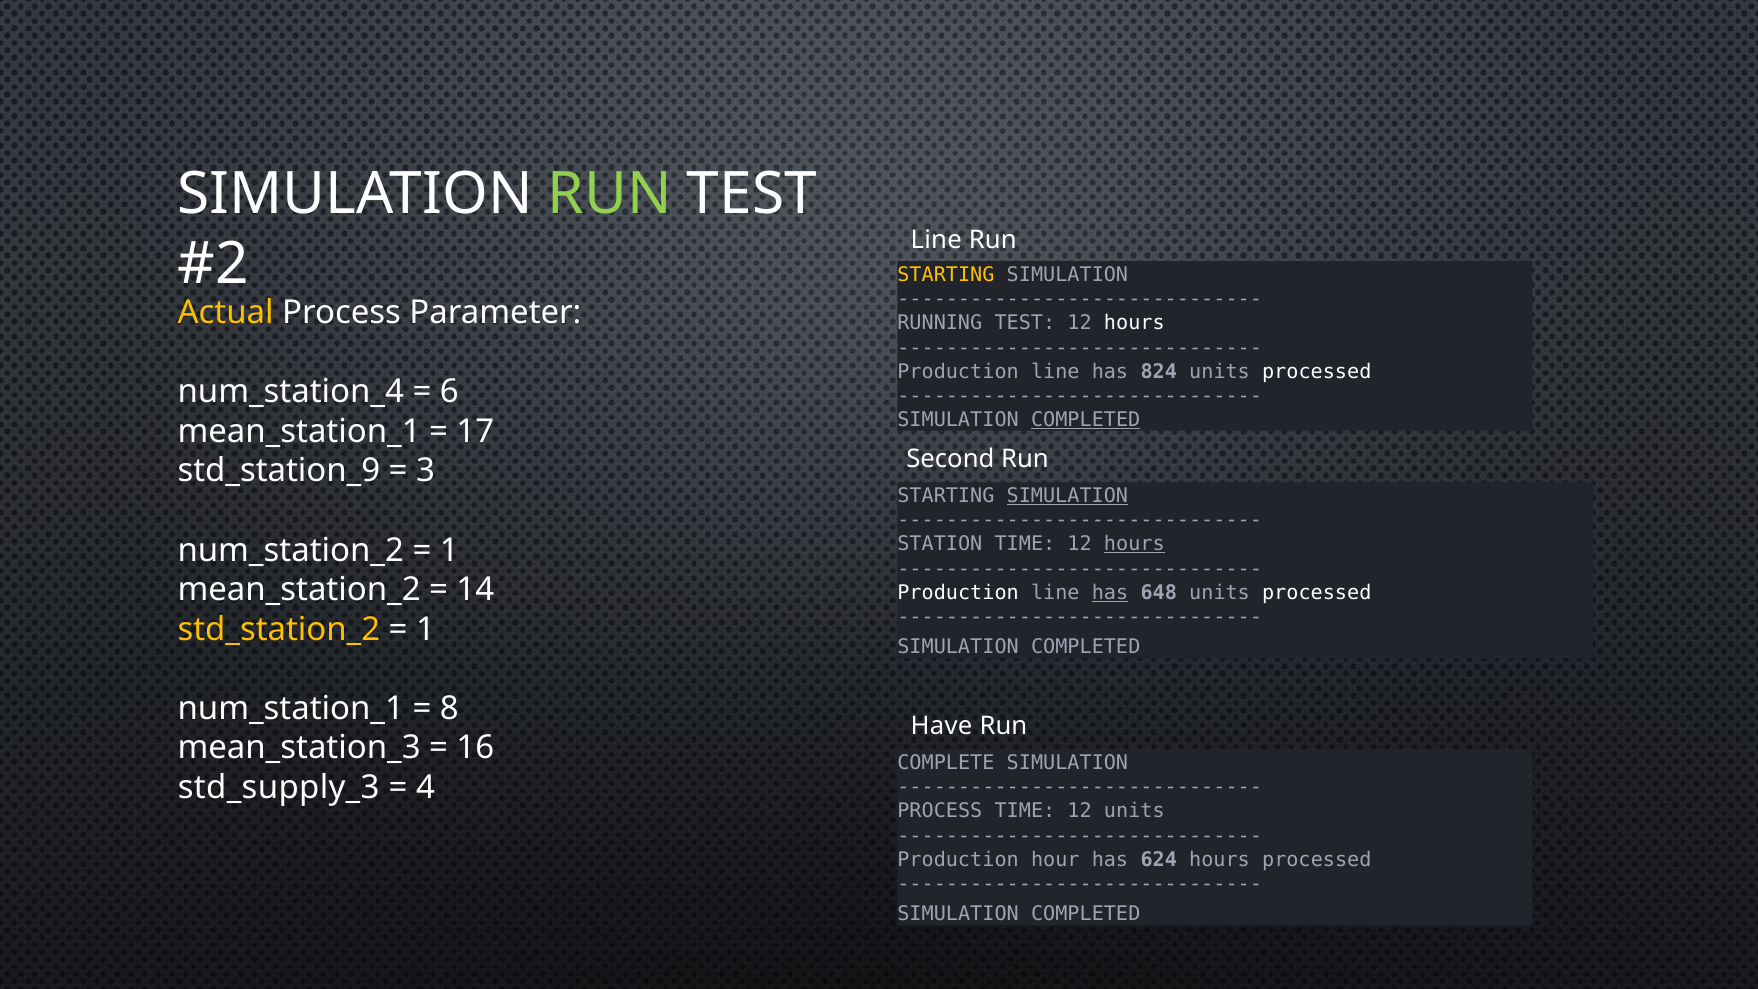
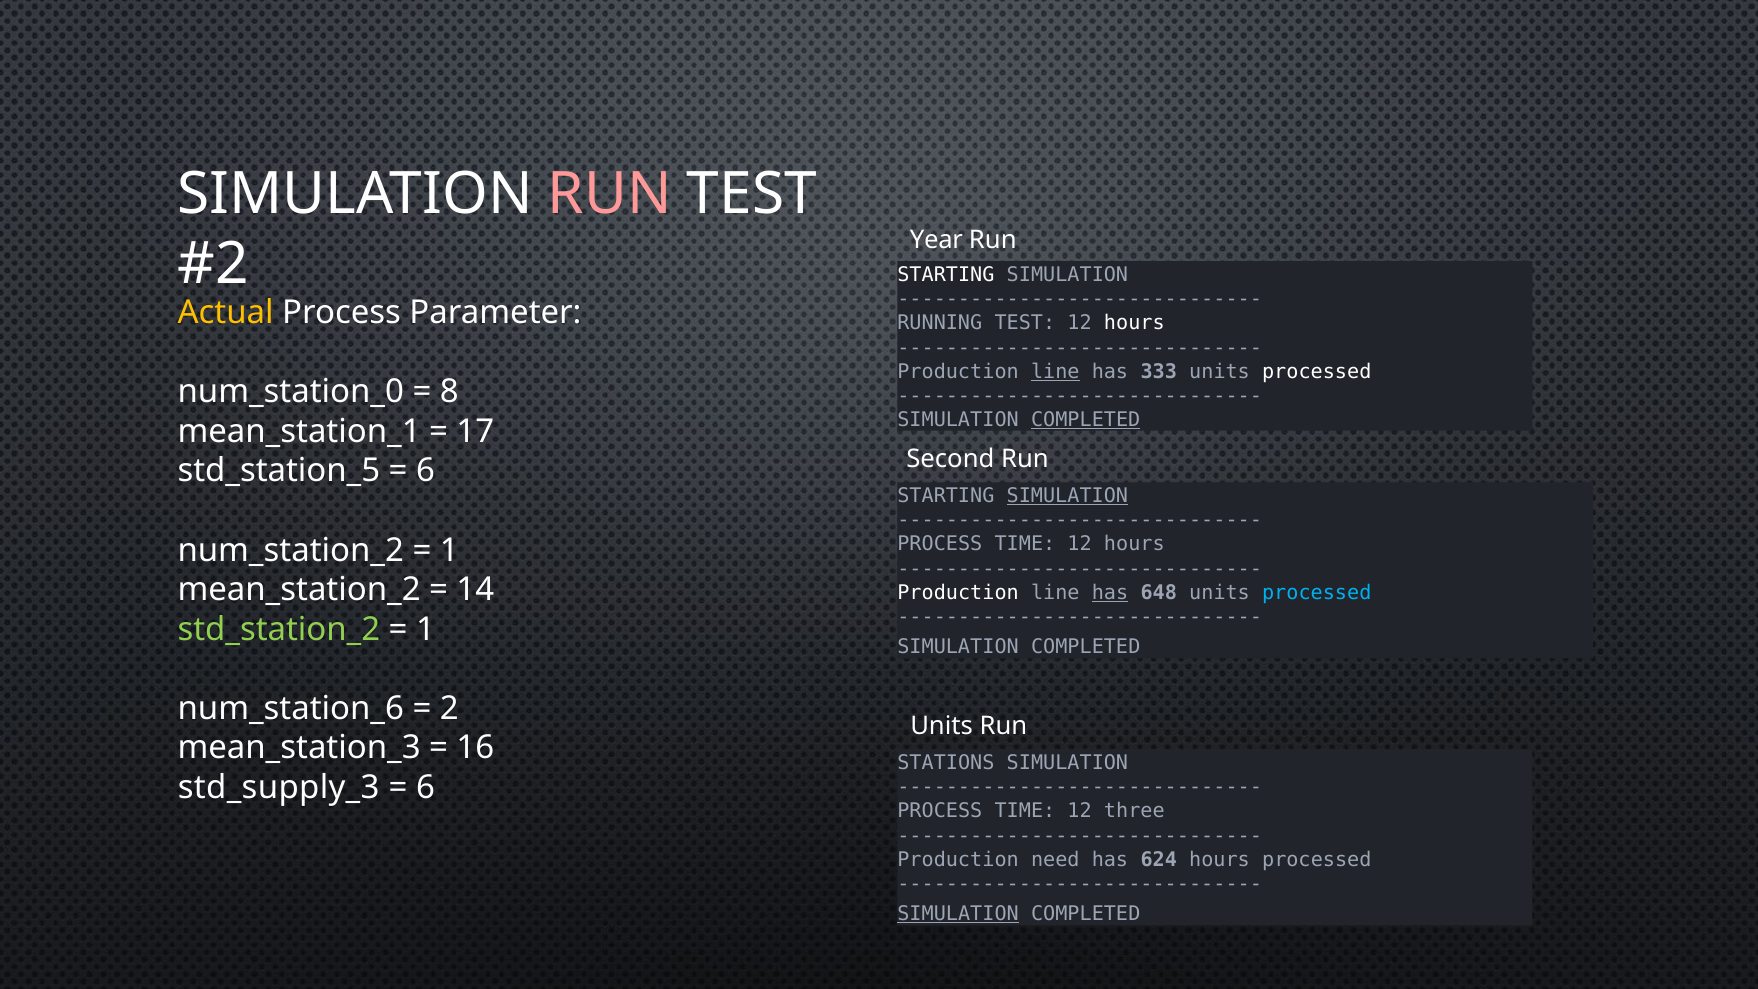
RUN at (610, 194) colour: light green -> pink
Line at (936, 240): Line -> Year
STARTING at (946, 275) colour: yellow -> white
line at (1055, 372) underline: none -> present
824: 824 -> 333
num_station_4: num_station_4 -> num_station_0
6: 6 -> 8
std_station_9: std_station_9 -> std_station_5
3 at (426, 471): 3 -> 6
STATION at (940, 544): STATION -> PROCESS
hours at (1134, 544) underline: present -> none
processed at (1317, 593) colour: white -> light blue
std_station_2 colour: yellow -> light green
num_station_1: num_station_1 -> num_station_6
8: 8 -> 2
Have at (941, 726): Have -> Units
COMPLETE: COMPLETE -> STATIONS
4 at (426, 787): 4 -> 6
12 units: units -> three
hour: hour -> need
SIMULATION at (958, 913) underline: none -> present
